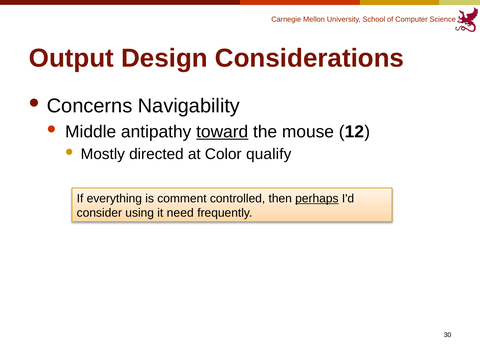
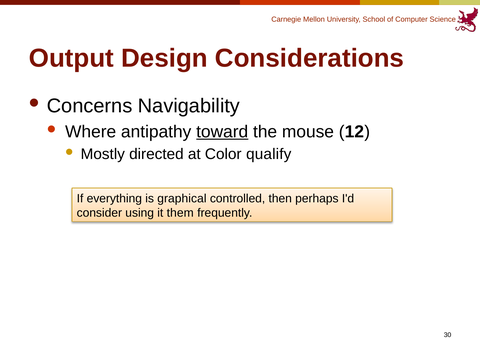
Middle: Middle -> Where
comment: comment -> graphical
perhaps underline: present -> none
need: need -> them
